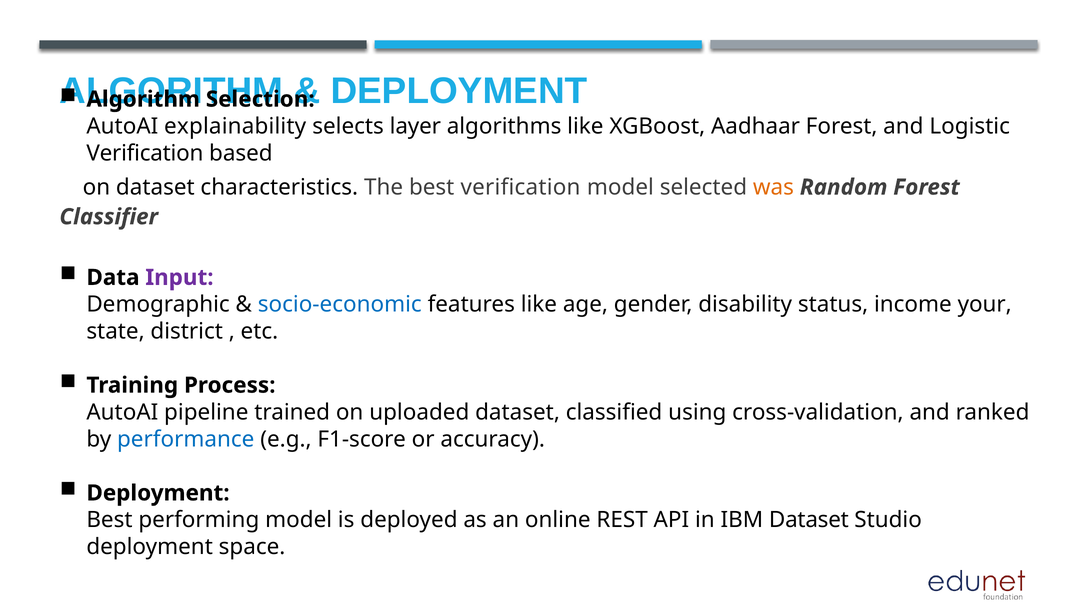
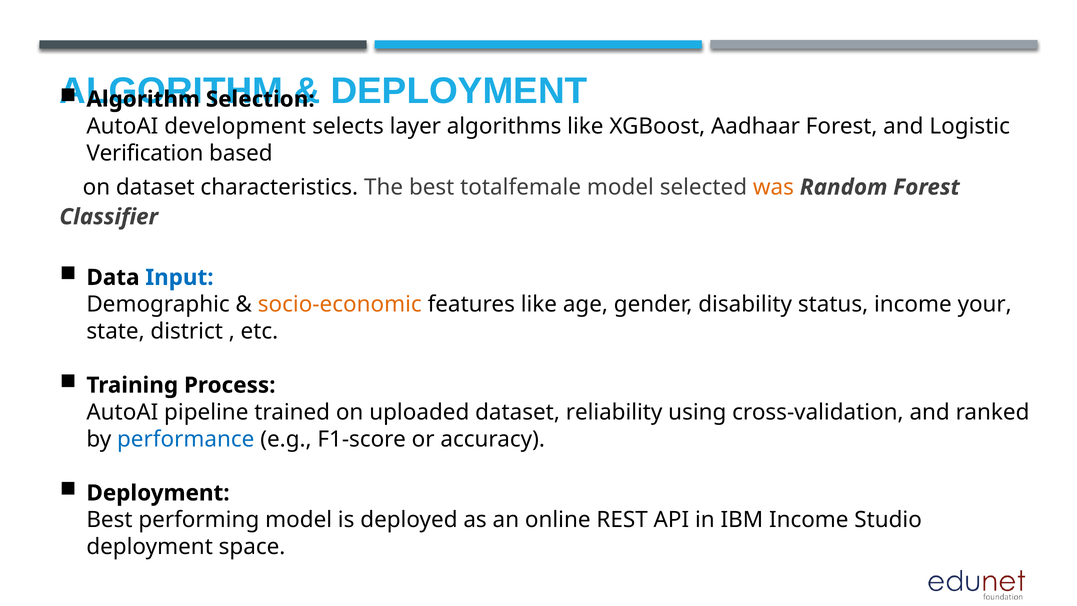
explainability: explainability -> development
best verification: verification -> totalfemale
Input colour: purple -> blue
socio-economic colour: blue -> orange
classified: classified -> reliability
IBM Dataset: Dataset -> Income
